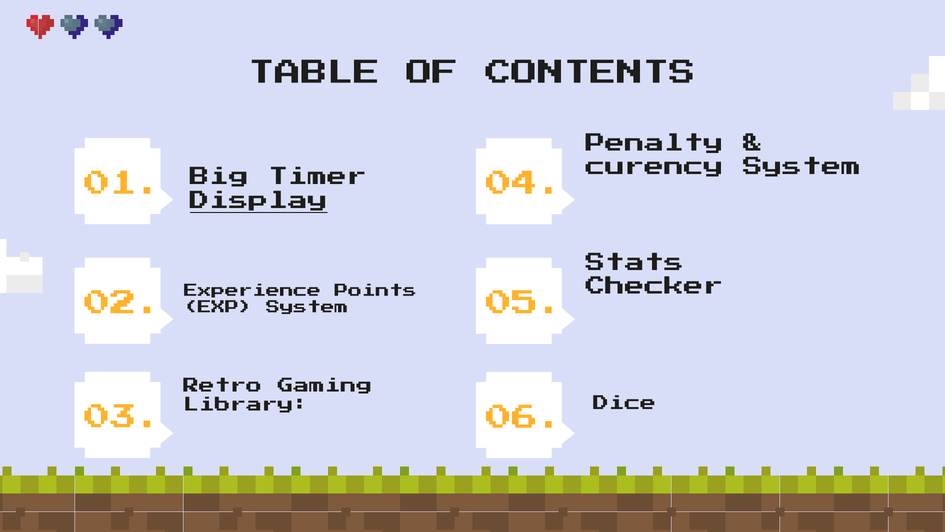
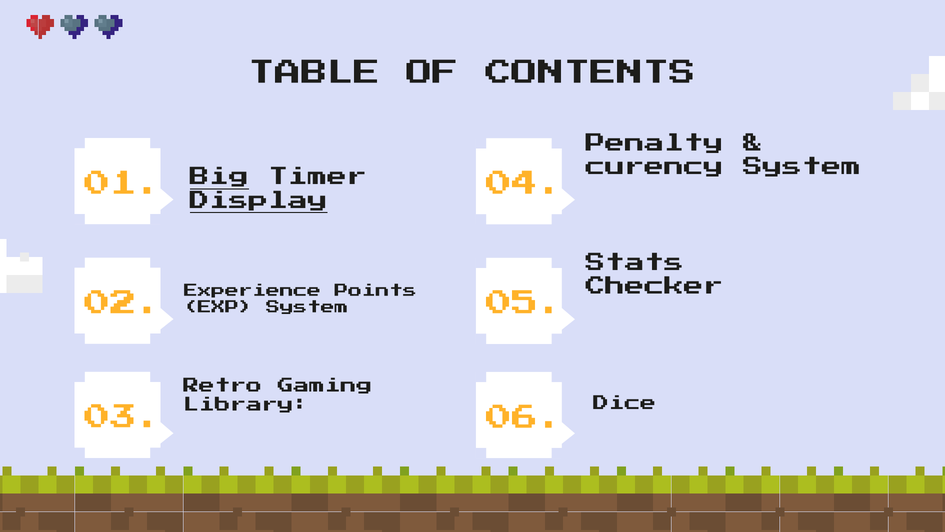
Big underline: none -> present
